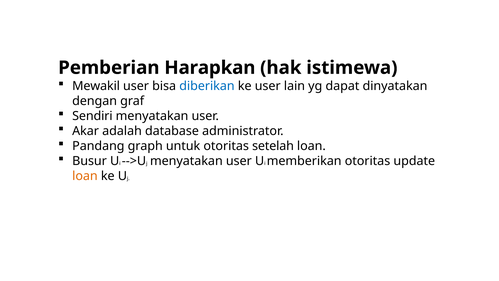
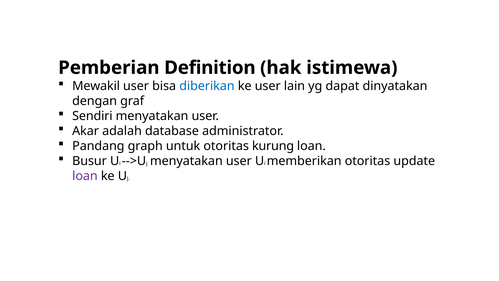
Harapkan: Harapkan -> Definition
setelah: setelah -> kurung
loan at (85, 176) colour: orange -> purple
